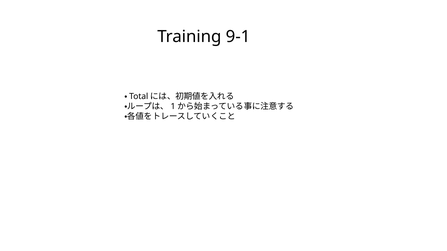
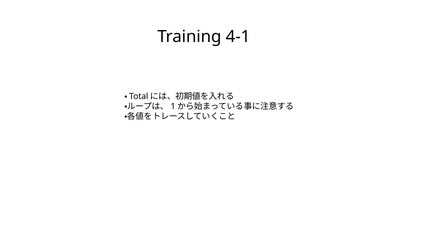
9-1: 9-1 -> 4-1
